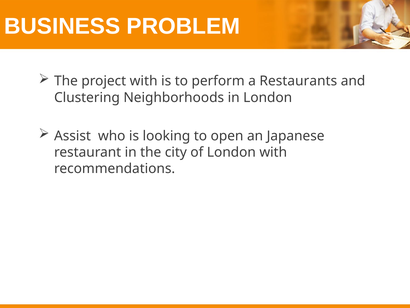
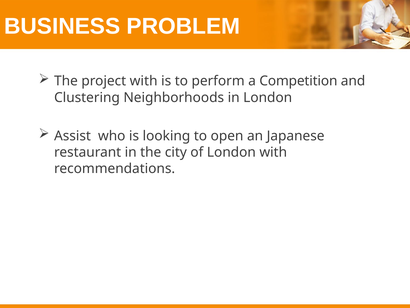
Restaurants: Restaurants -> Competition
